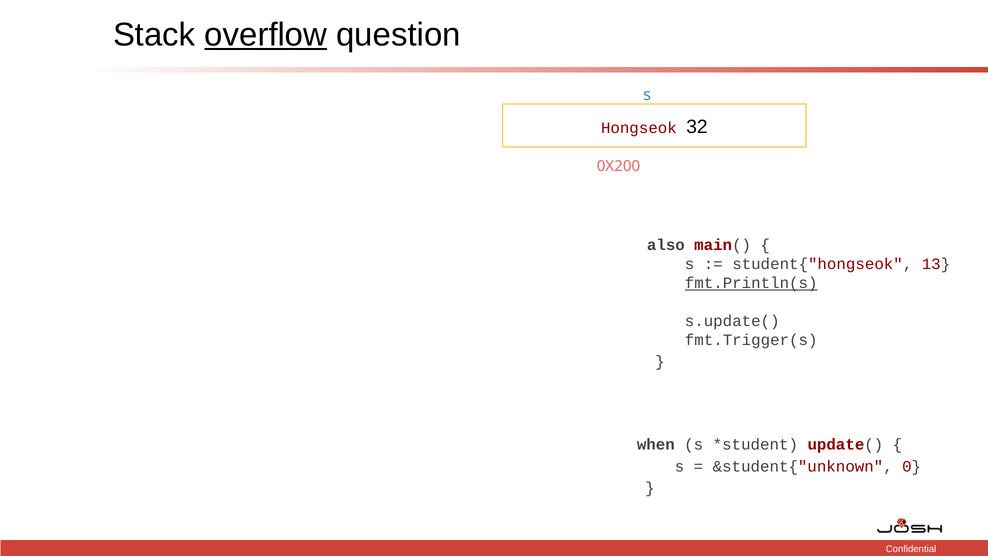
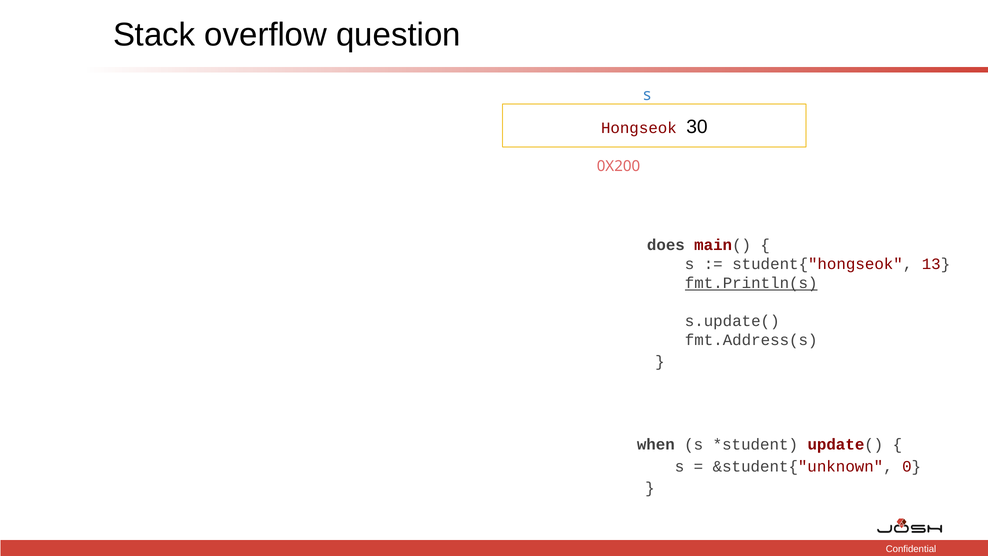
overflow underline: present -> none
32: 32 -> 30
also: also -> does
fmt.Trigger(s: fmt.Trigger(s -> fmt.Address(s
